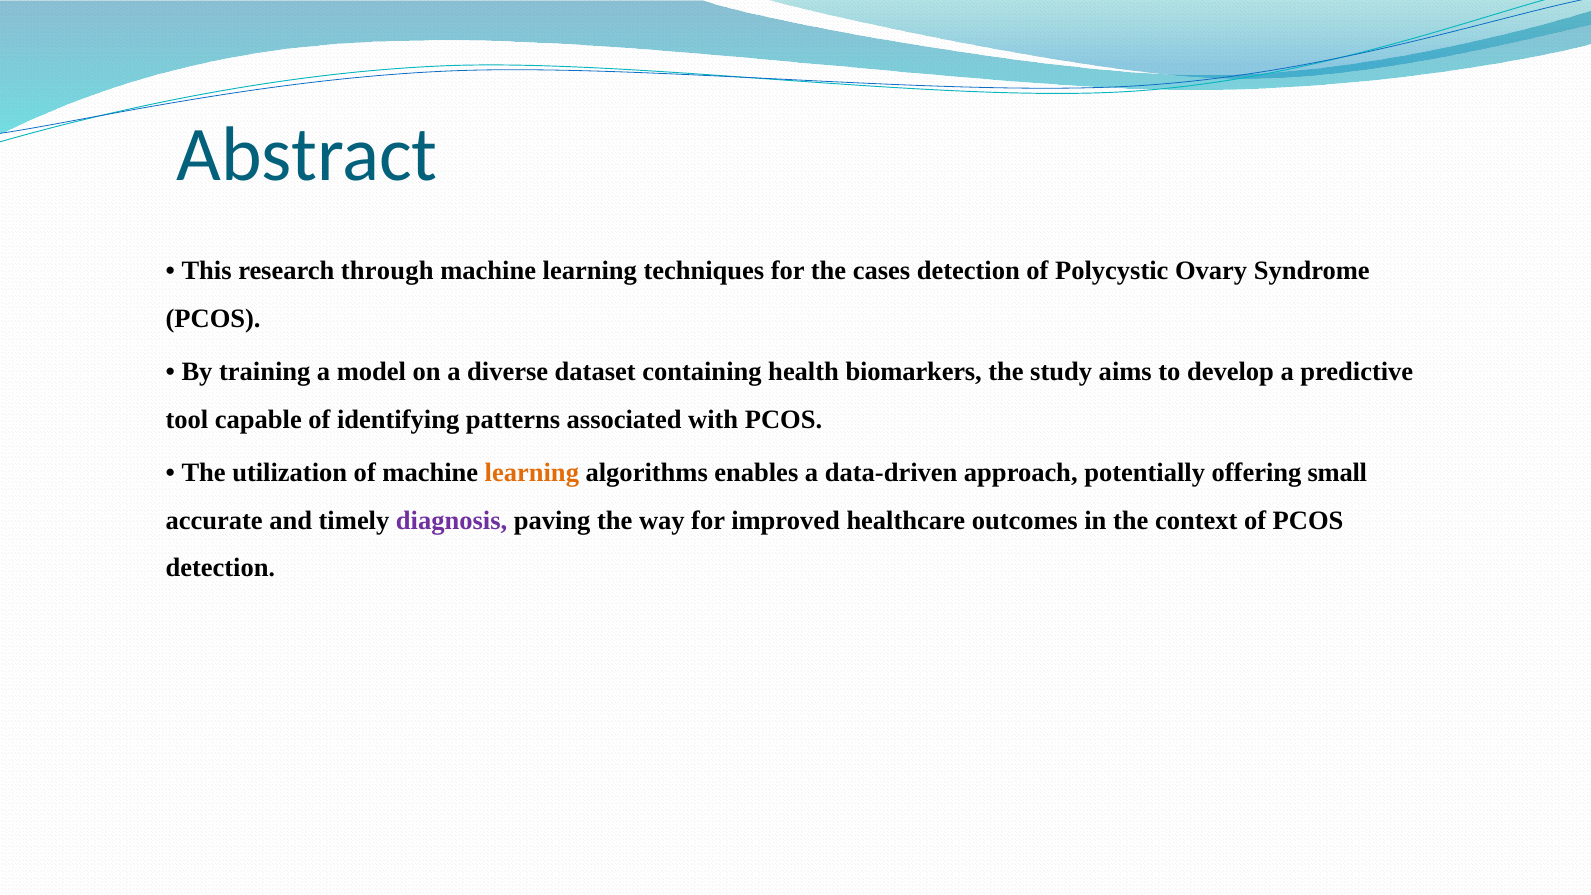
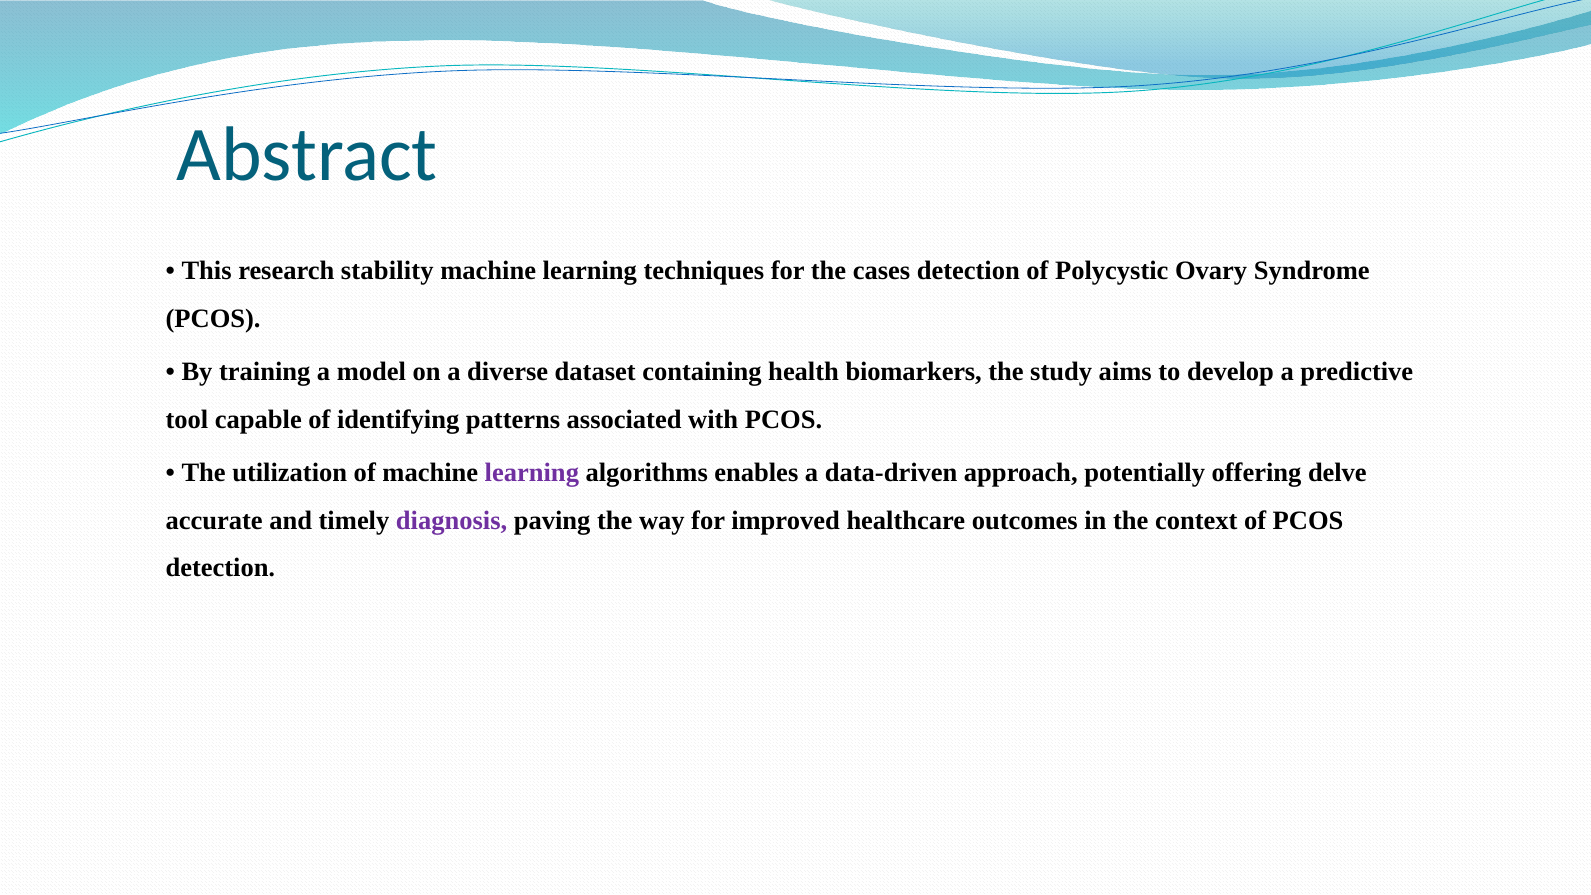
through: through -> stability
learning at (532, 473) colour: orange -> purple
small: small -> delve
